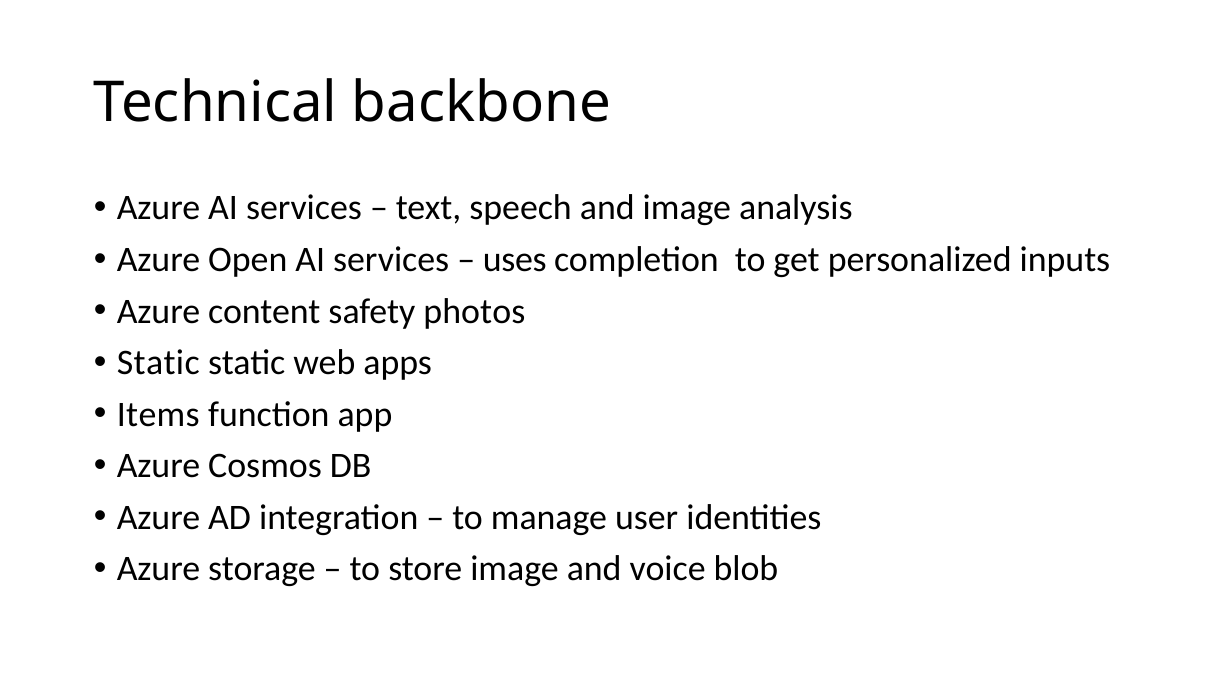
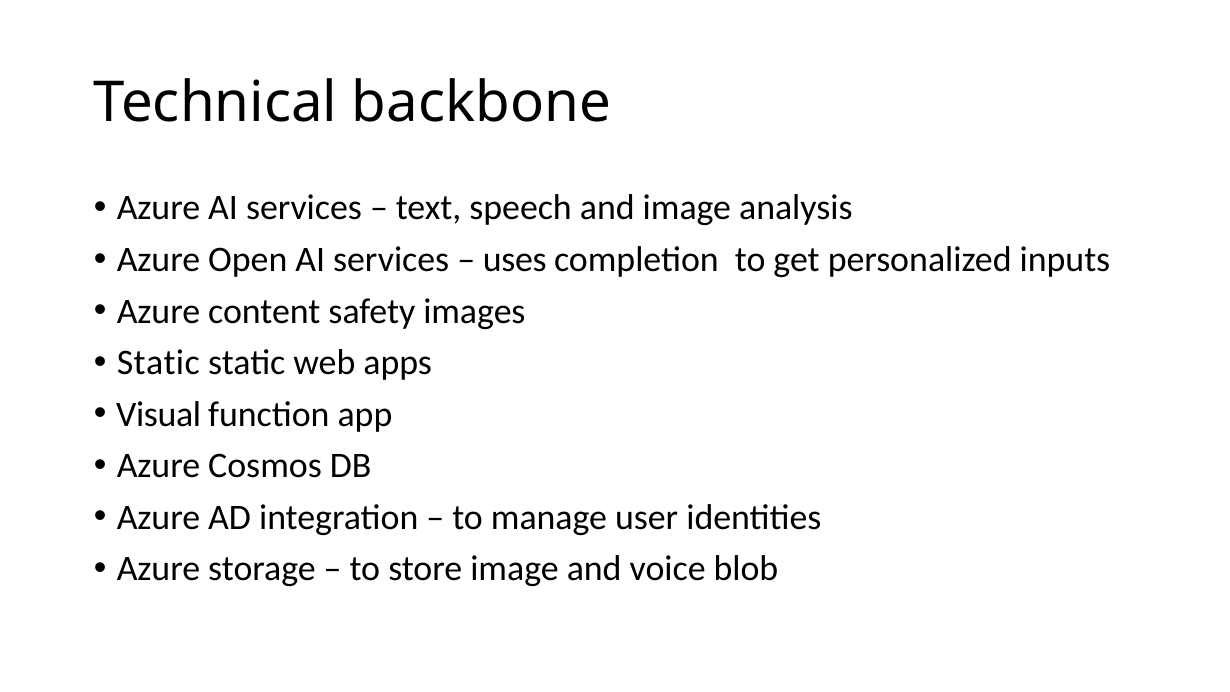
photos: photos -> images
Items: Items -> Visual
